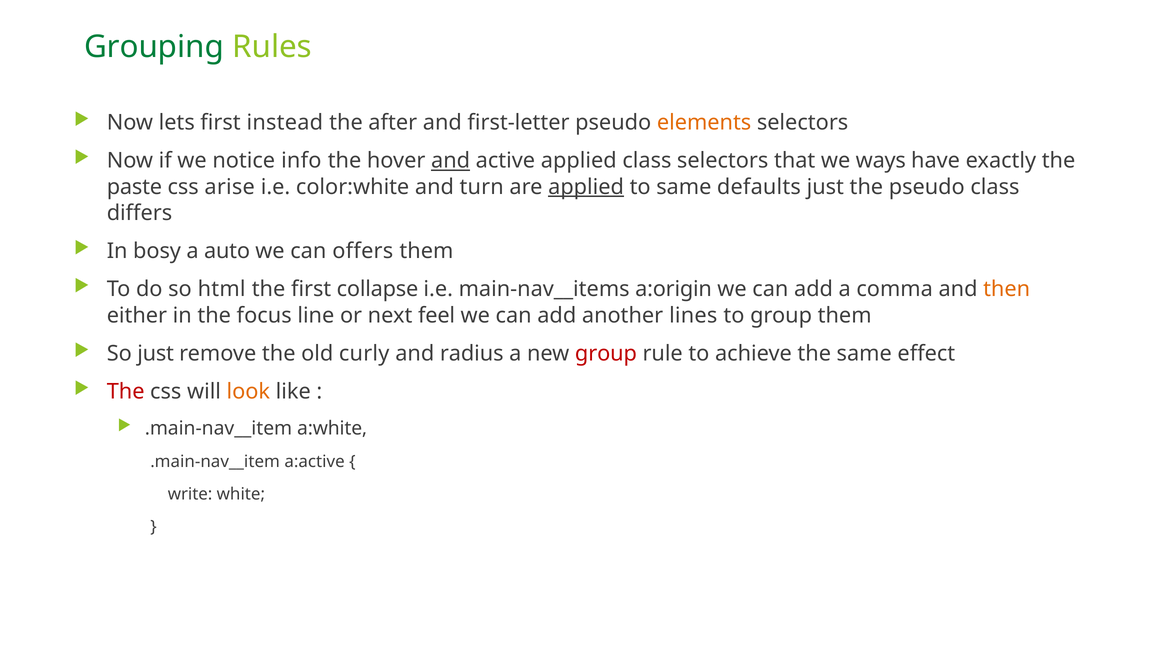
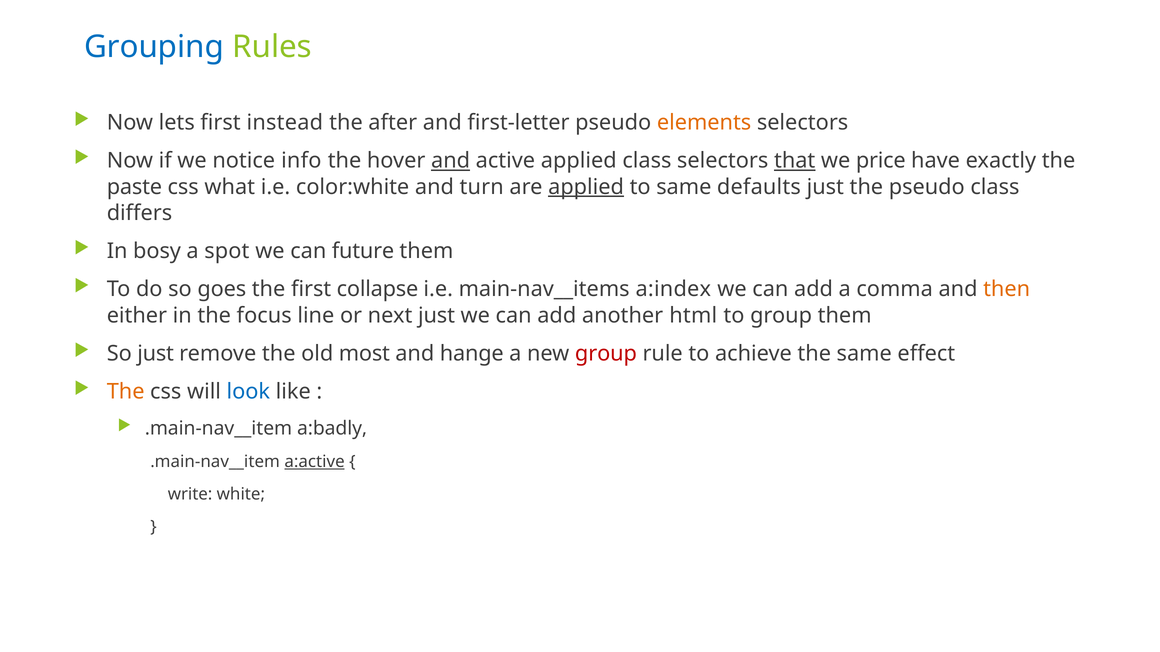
Grouping colour: green -> blue
that underline: none -> present
ways: ways -> price
arise: arise -> what
auto: auto -> spot
offers: offers -> future
html: html -> goes
a:origin: a:origin -> a:index
next feel: feel -> just
lines: lines -> html
curly: curly -> most
radius: radius -> hange
The at (126, 392) colour: red -> orange
look colour: orange -> blue
a:white: a:white -> a:badly
a:active underline: none -> present
